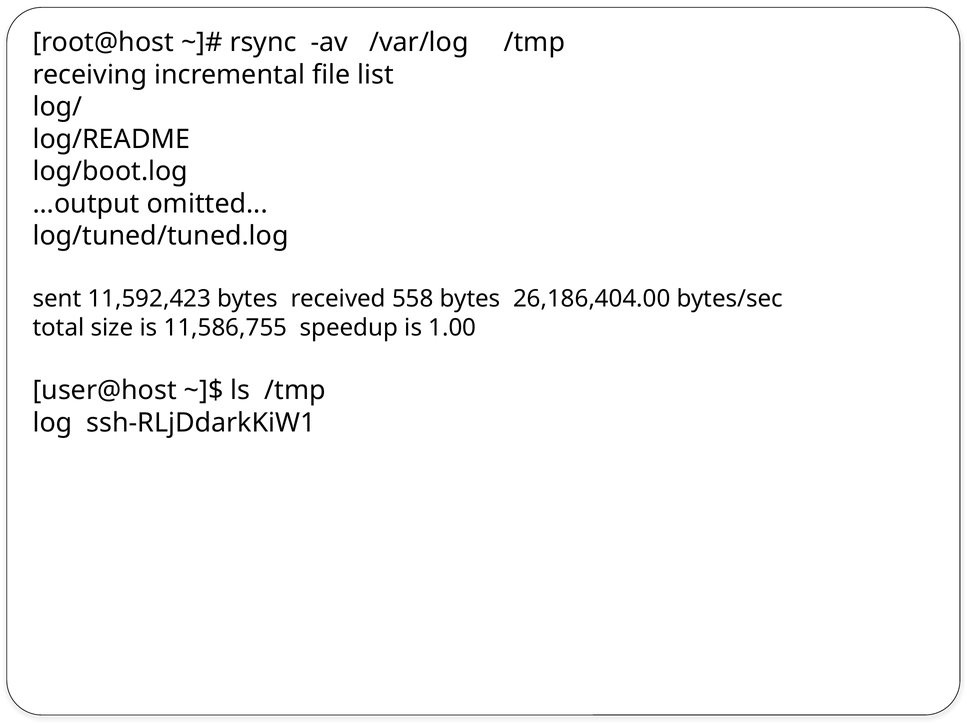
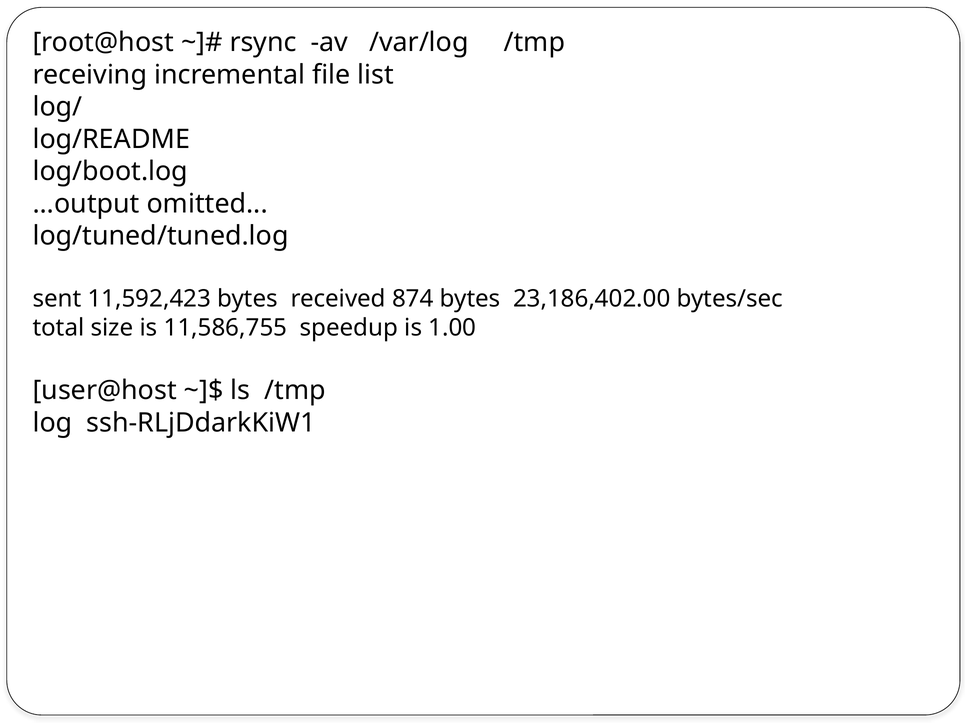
558: 558 -> 874
26,186,404.00: 26,186,404.00 -> 23,186,402.00
